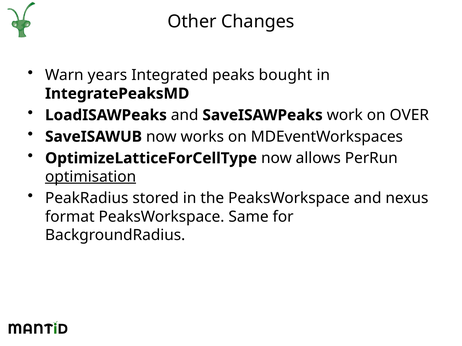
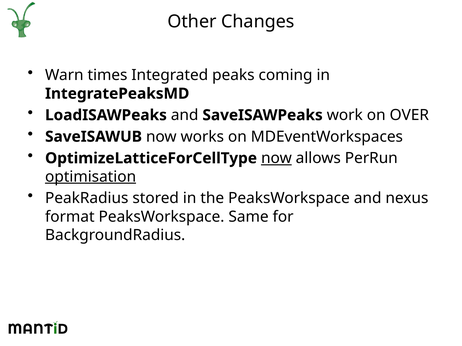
years: years -> times
bought: bought -> coming
now at (276, 158) underline: none -> present
